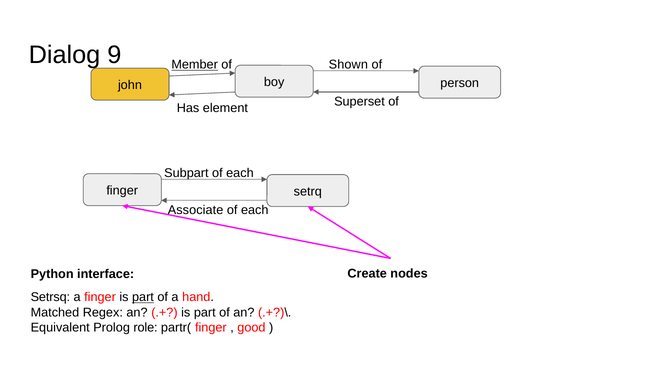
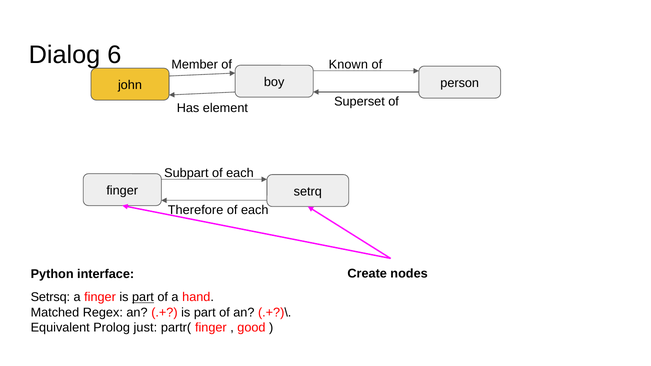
9: 9 -> 6
Member underline: present -> none
Shown: Shown -> Known
Associate: Associate -> Therefore
role: role -> just
